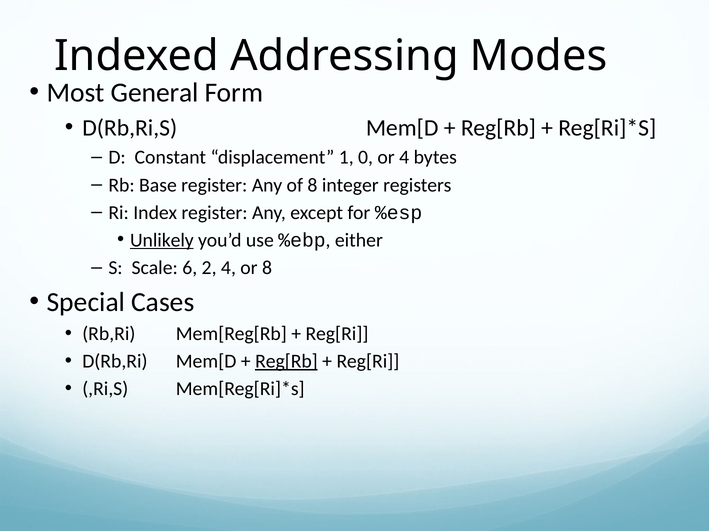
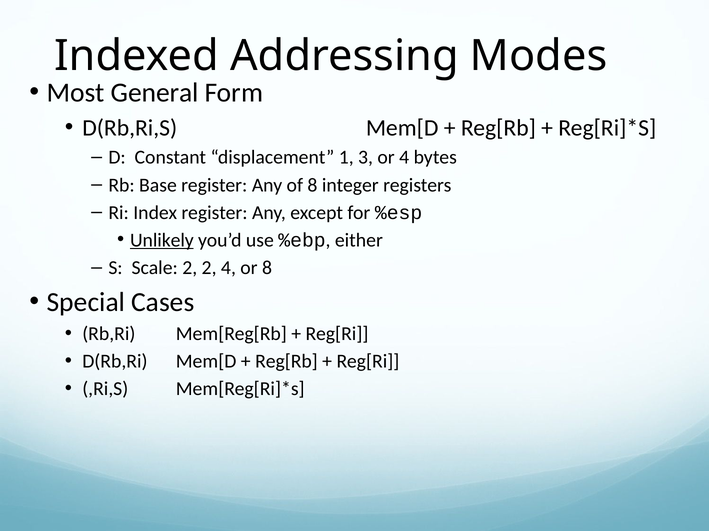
0: 0 -> 3
Scale 6: 6 -> 2
Reg[Rb at (286, 362) underline: present -> none
